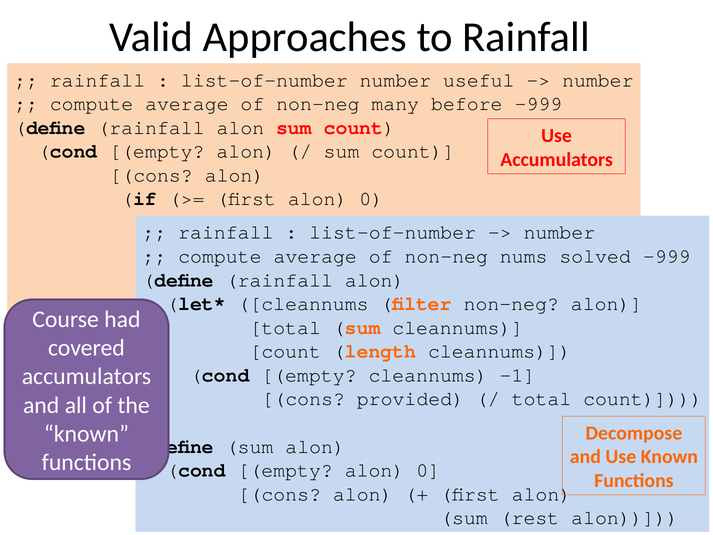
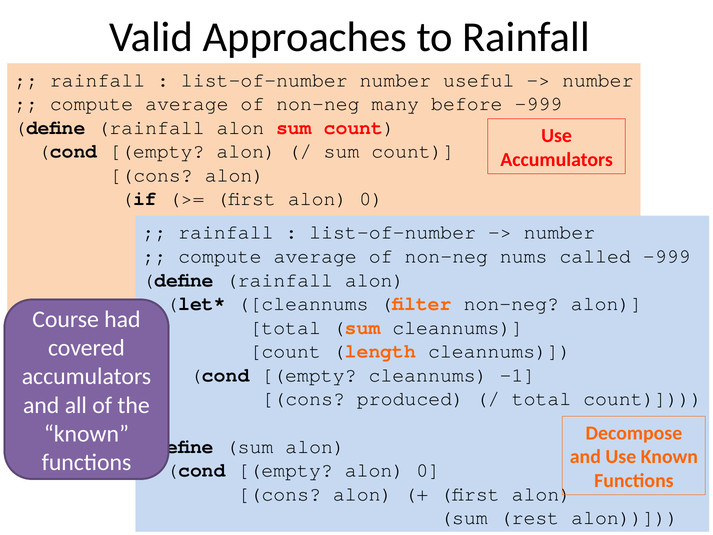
solved: solved -> called
provided: provided -> produced
